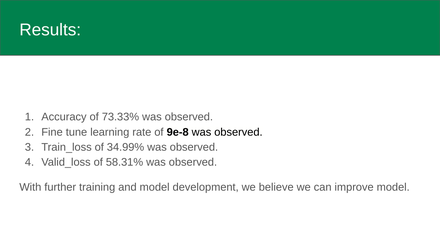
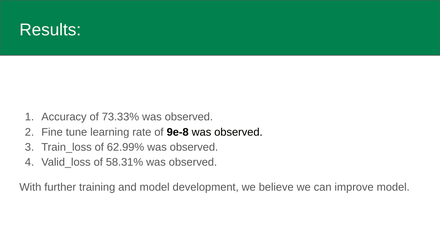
34.99%: 34.99% -> 62.99%
